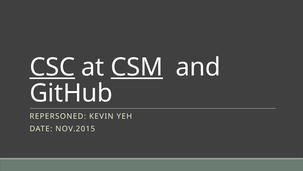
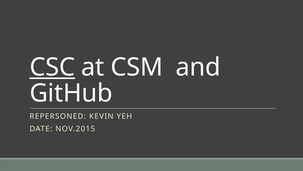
CSM underline: present -> none
